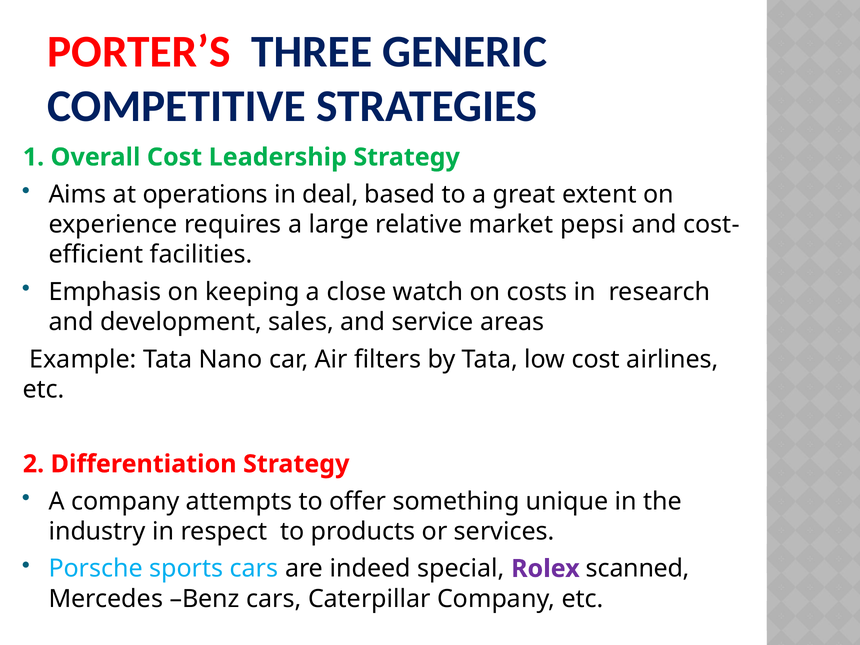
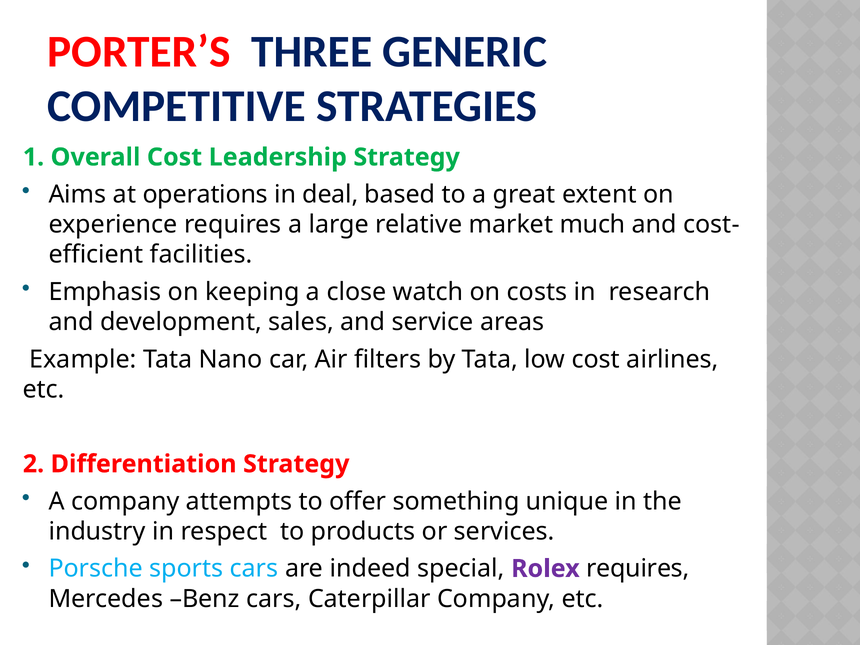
pepsi: pepsi -> much
Rolex scanned: scanned -> requires
